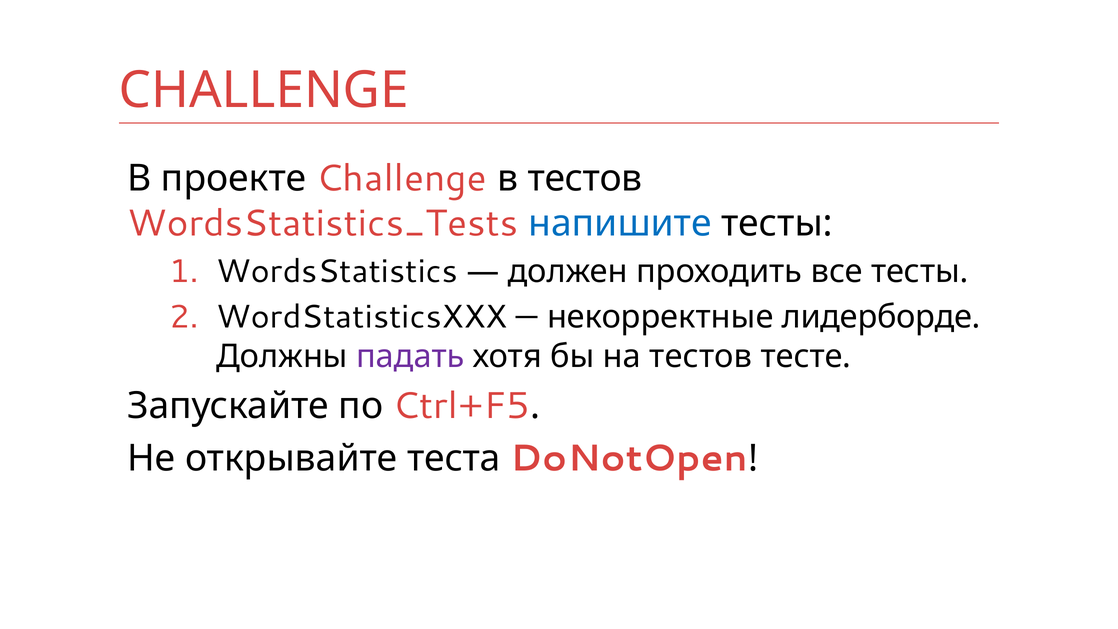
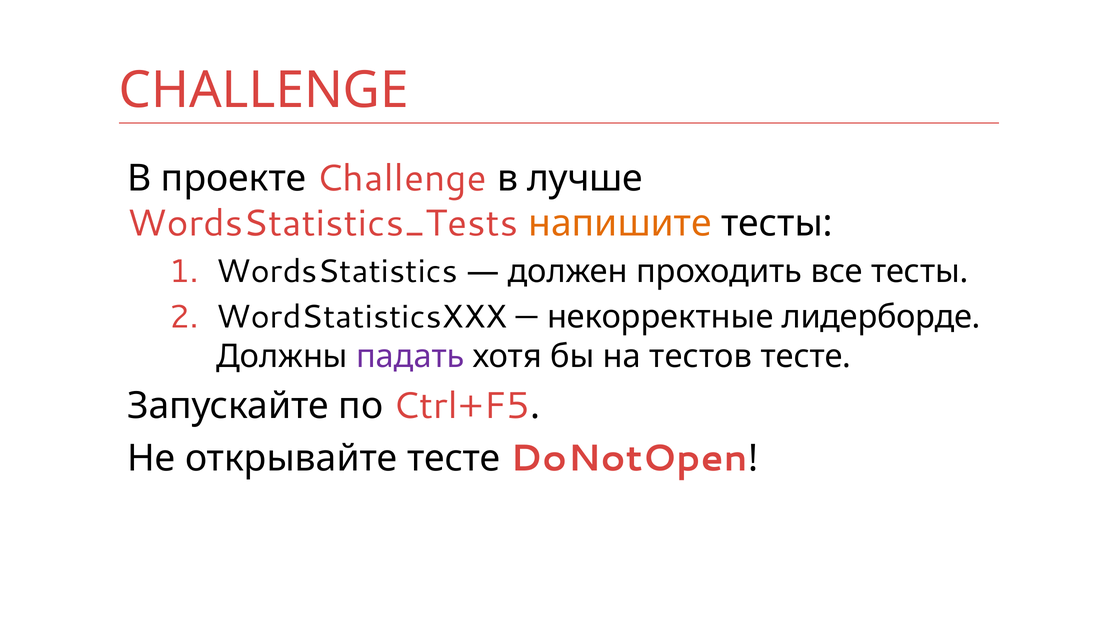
в тестов: тестов -> лучше
напишите colour: blue -> orange
открывайте теста: теста -> тесте
